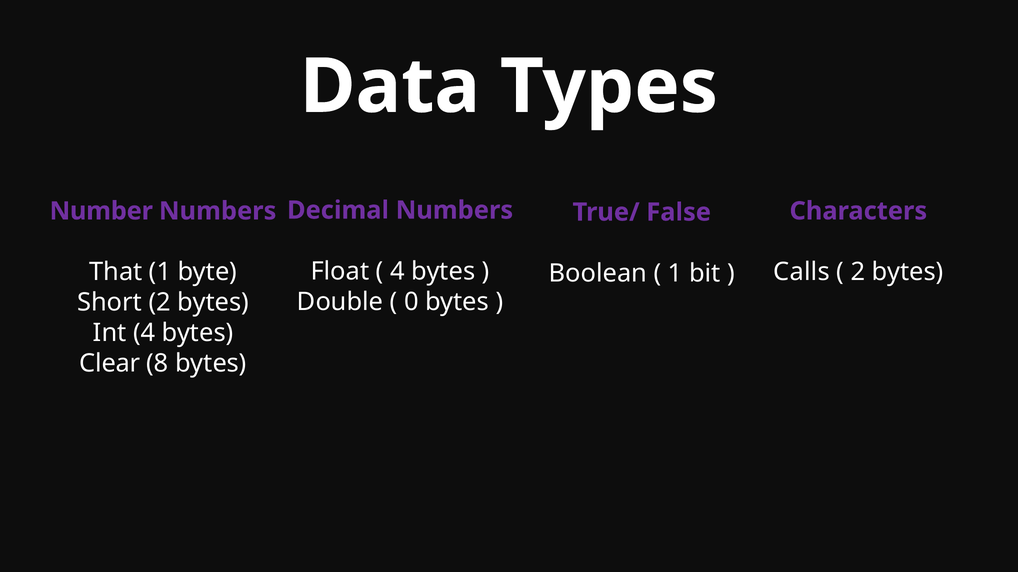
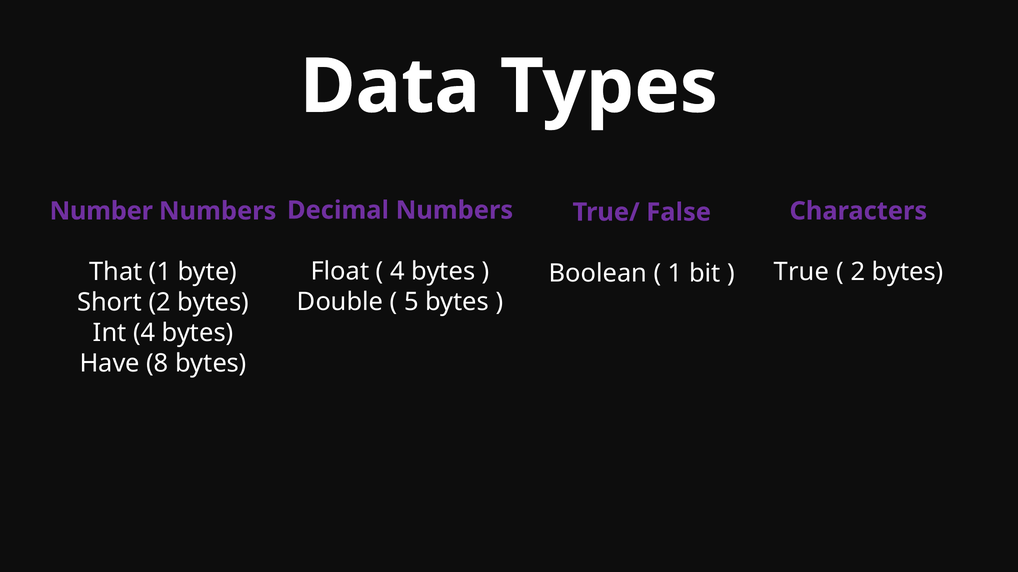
Calls: Calls -> True
0: 0 -> 5
Clear: Clear -> Have
